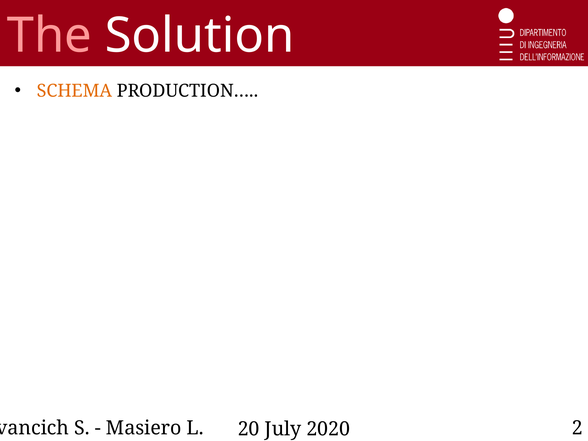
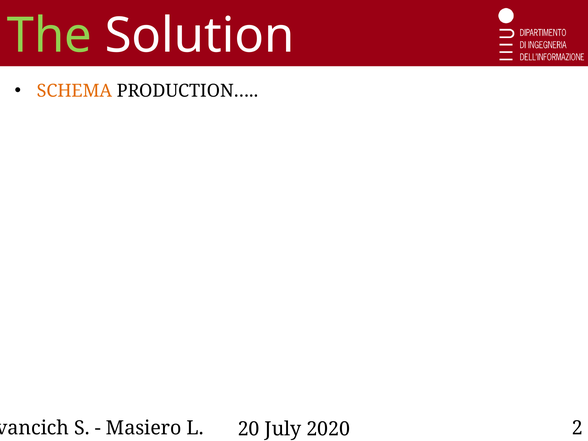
The colour: pink -> light green
